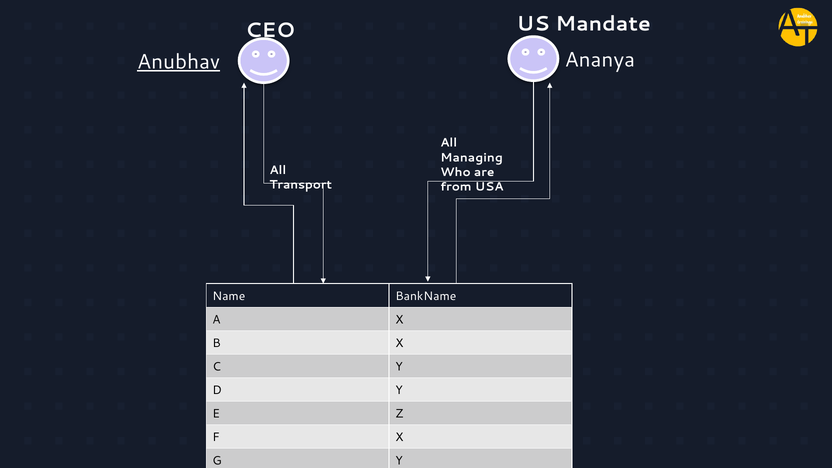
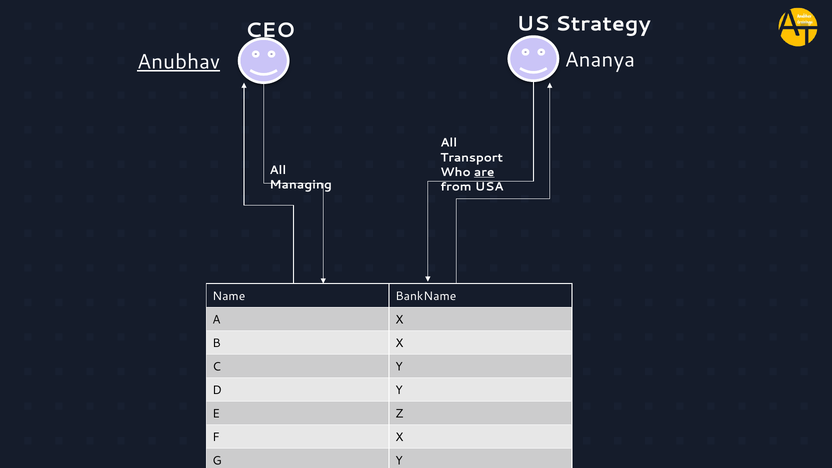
Mandate: Mandate -> Strategy
Managing: Managing -> Transport
are underline: none -> present
Transport: Transport -> Managing
